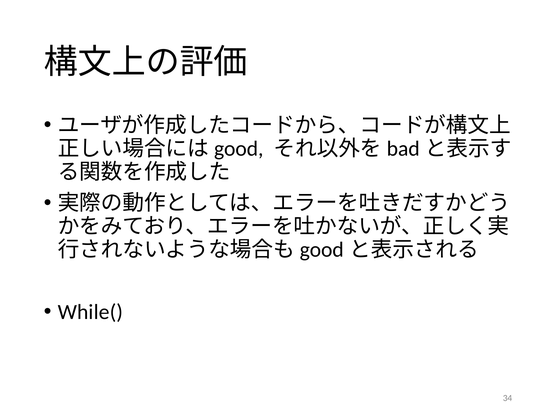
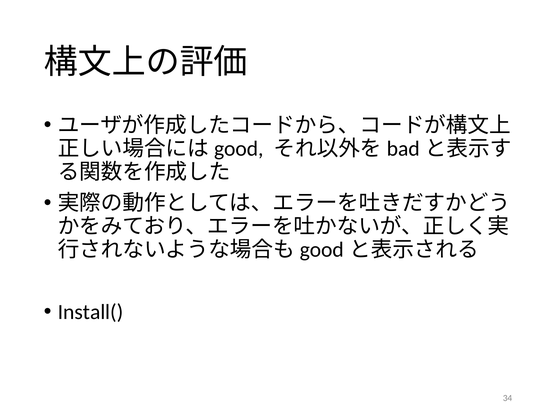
While(: While( -> Install(
